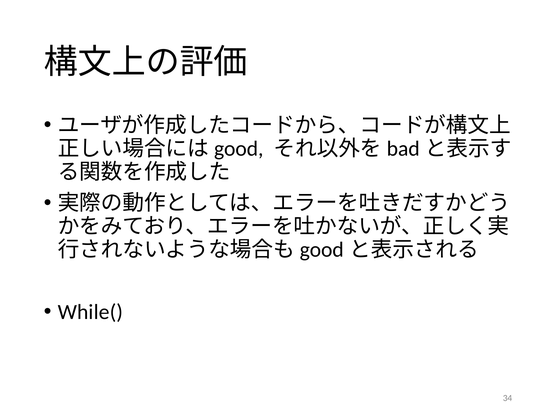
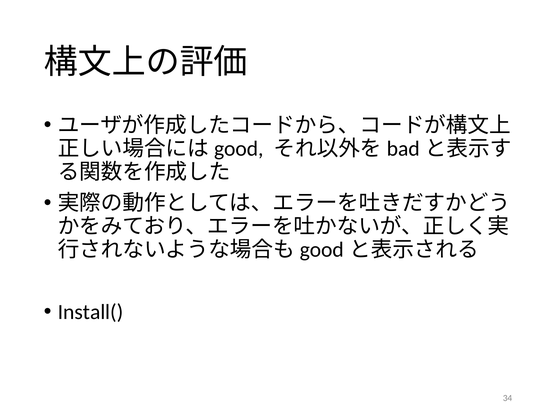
While(: While( -> Install(
